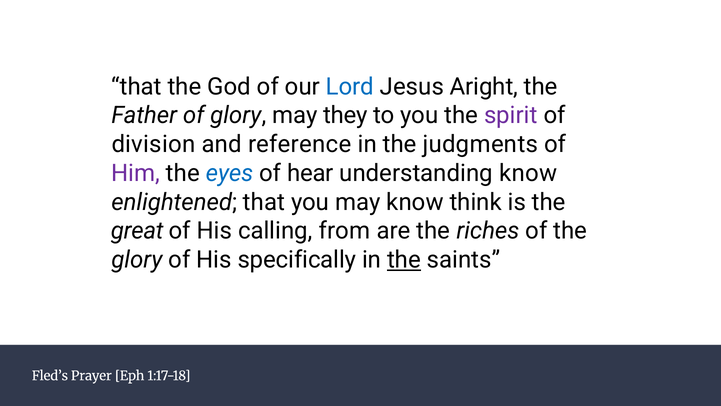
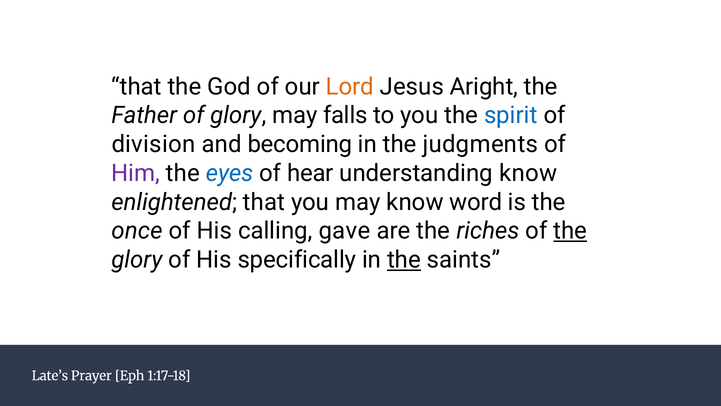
Lord colour: blue -> orange
they: they -> falls
spirit colour: purple -> blue
reference: reference -> becoming
think: think -> word
great: great -> once
from: from -> gave
the at (570, 231) underline: none -> present
Fled’s: Fled’s -> Late’s
